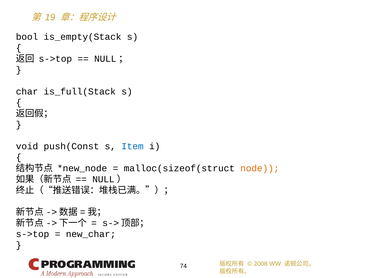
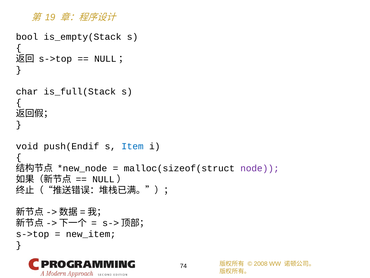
push(Const: push(Const -> push(Endif
node colour: orange -> purple
new_char: new_char -> new_item
